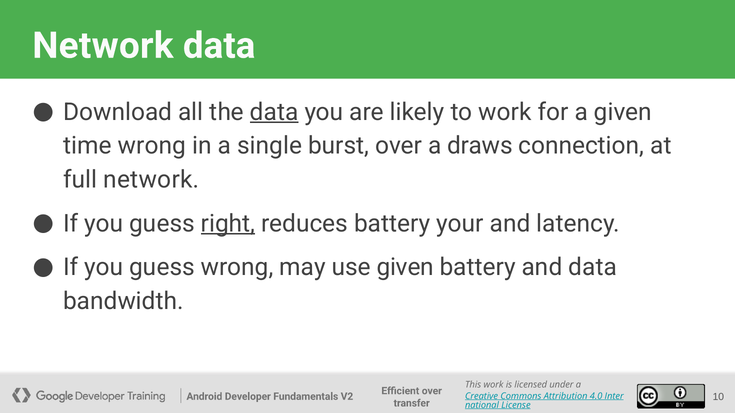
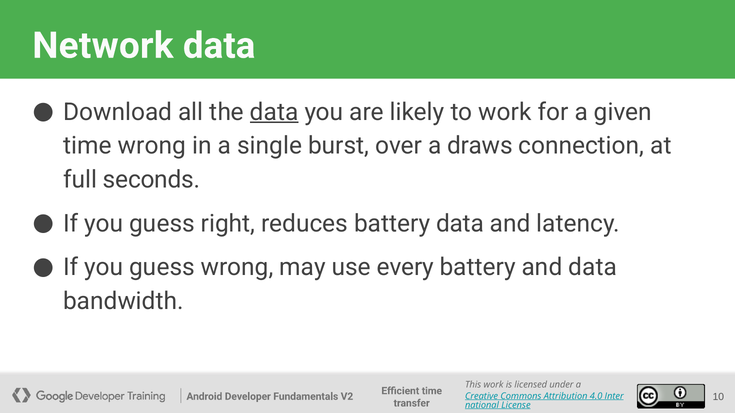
full network: network -> seconds
right underline: present -> none
battery your: your -> data
use given: given -> every
over at (432, 391): over -> time
